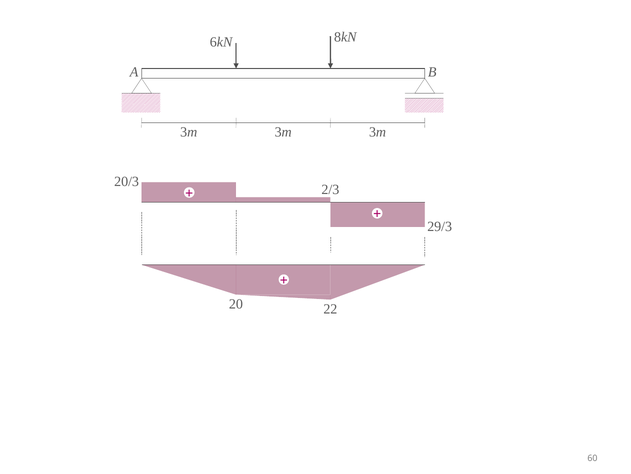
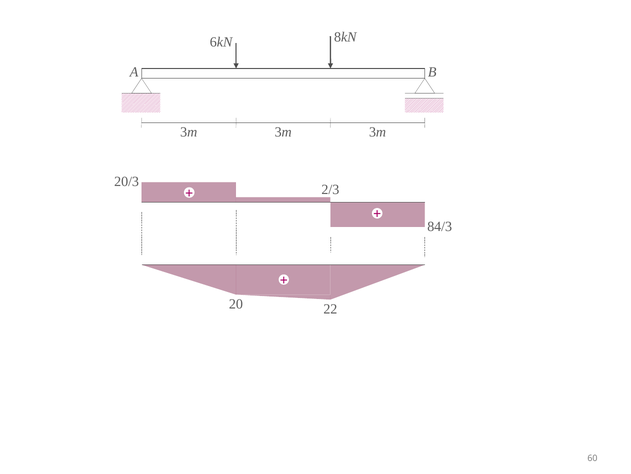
29/3: 29/3 -> 84/3
